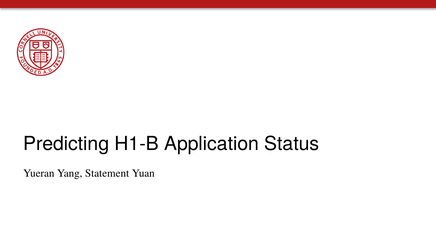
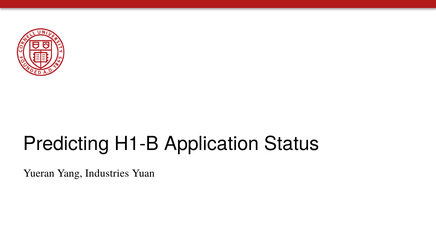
Statement: Statement -> Industries
